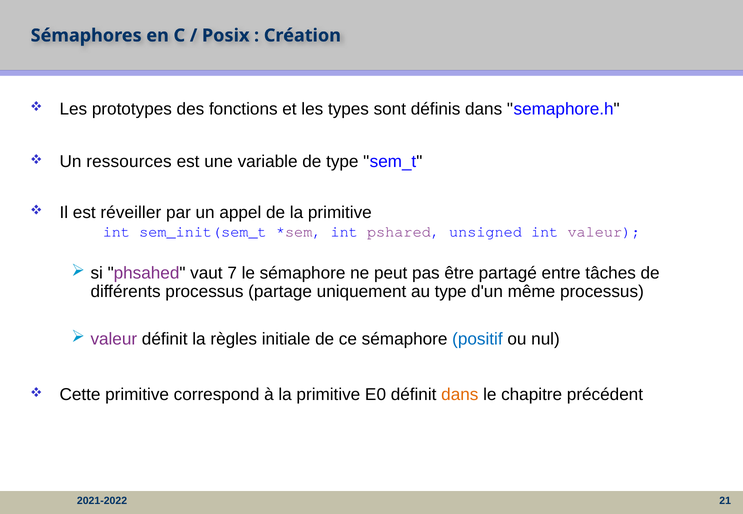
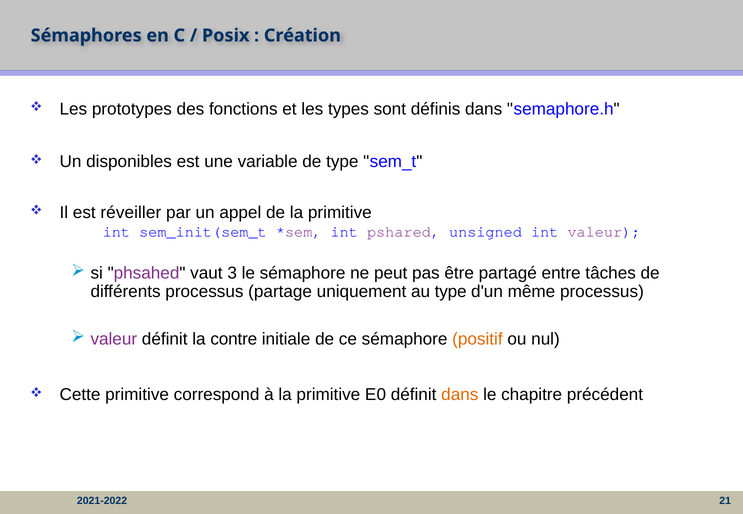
ressources: ressources -> disponibles
7: 7 -> 3
règles: règles -> contre
positif colour: blue -> orange
